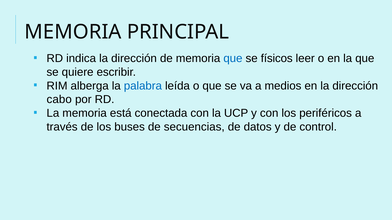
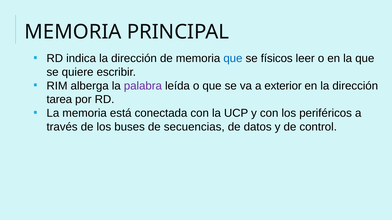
palabra colour: blue -> purple
medios: medios -> exterior
cabo: cabo -> tarea
